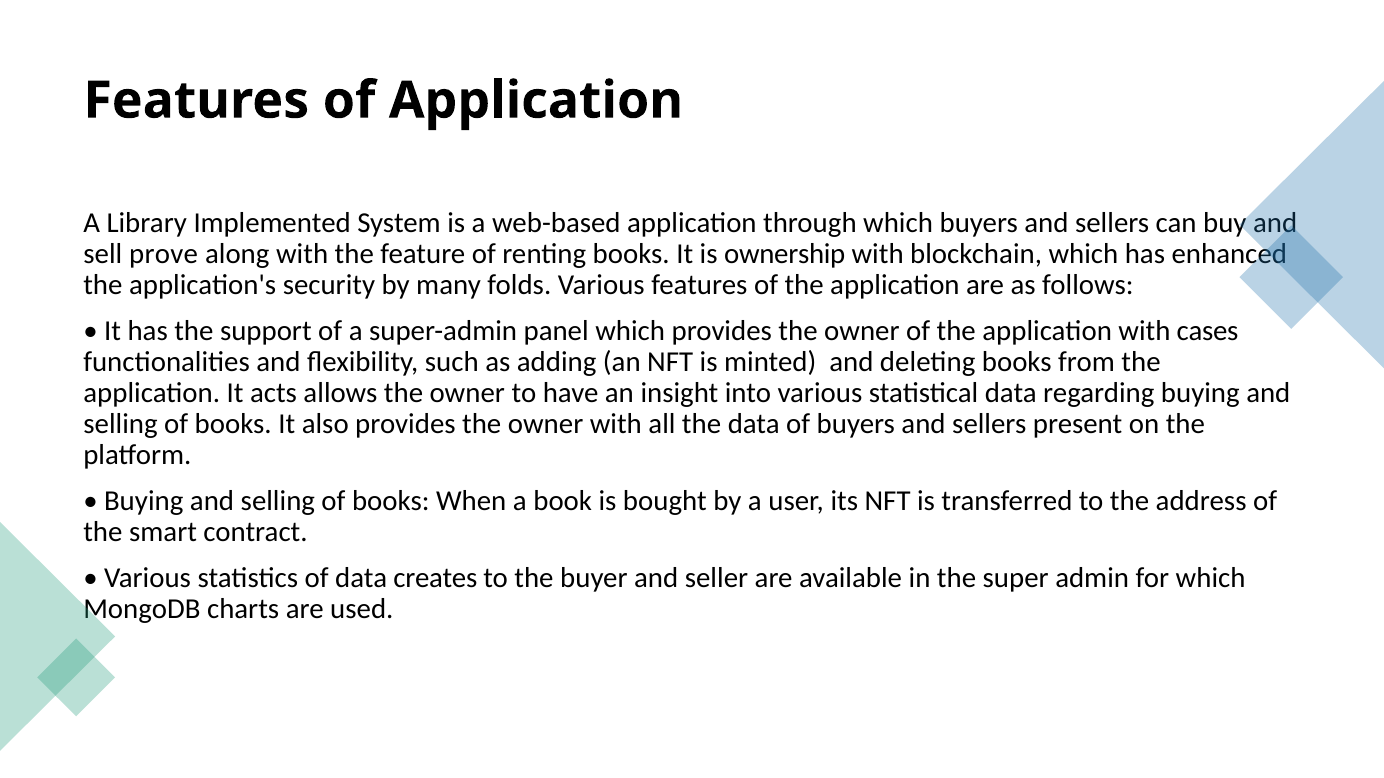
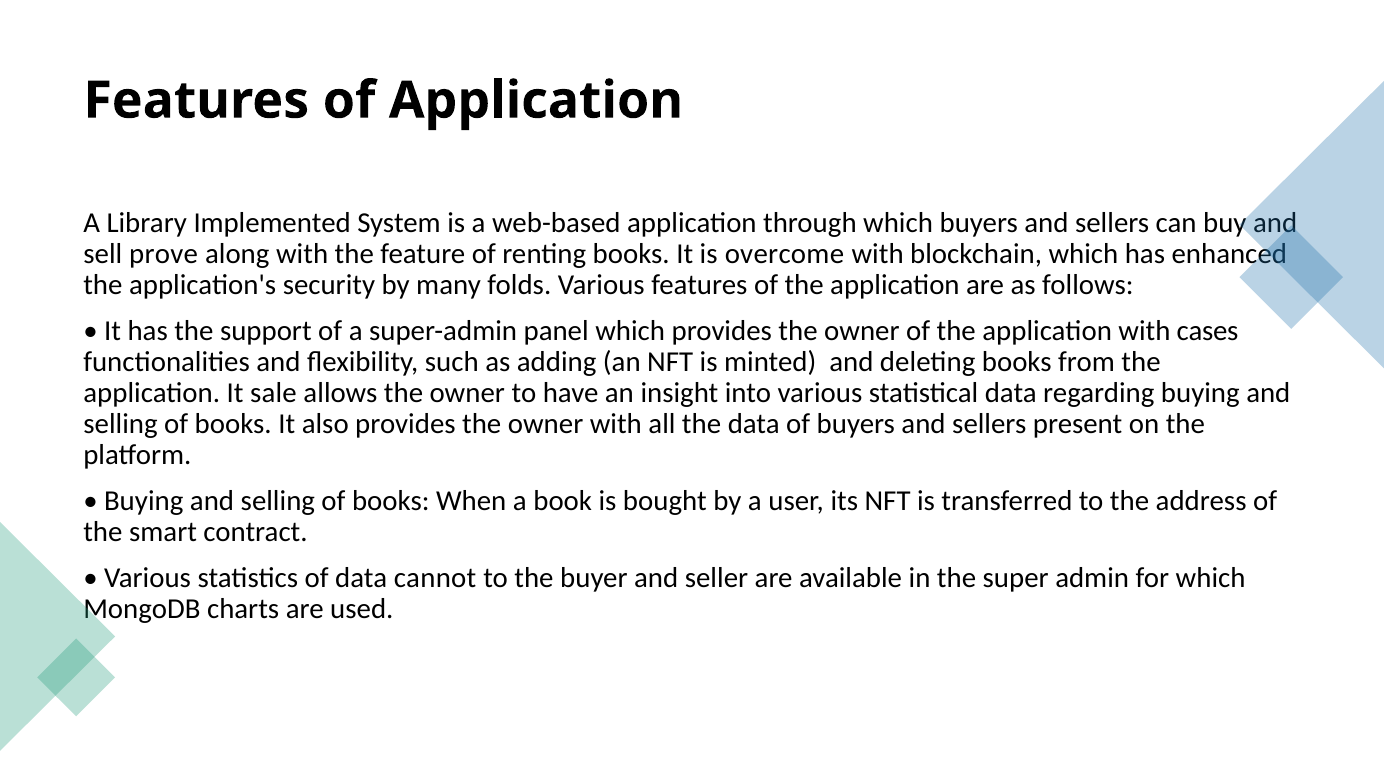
ownership: ownership -> overcome
acts: acts -> sale
creates: creates -> cannot
